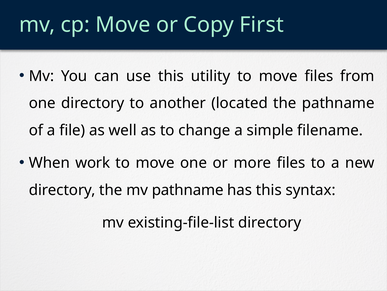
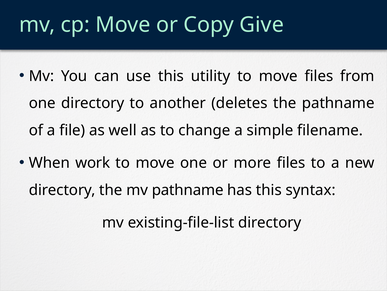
First: First -> Give
located: located -> deletes
